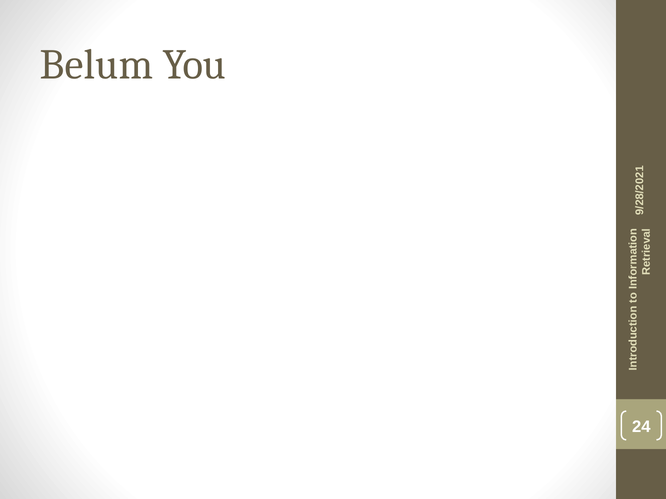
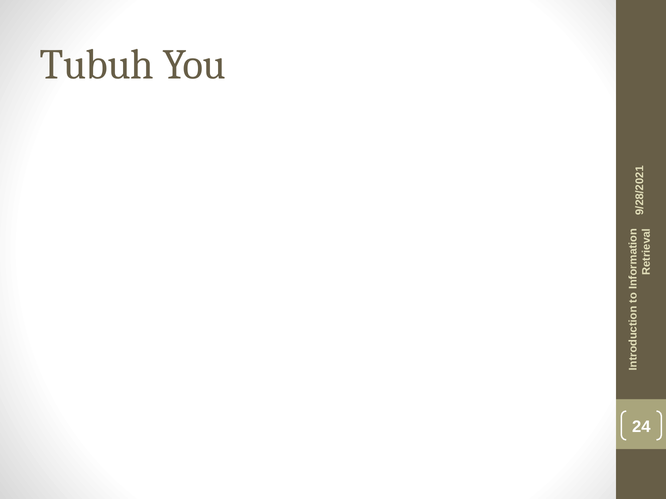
Belum: Belum -> Tubuh
